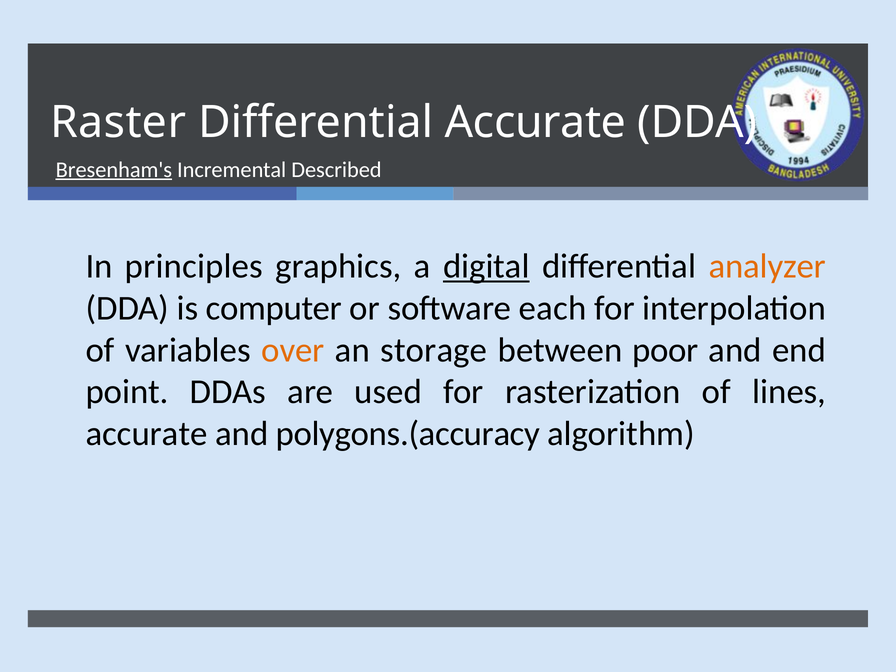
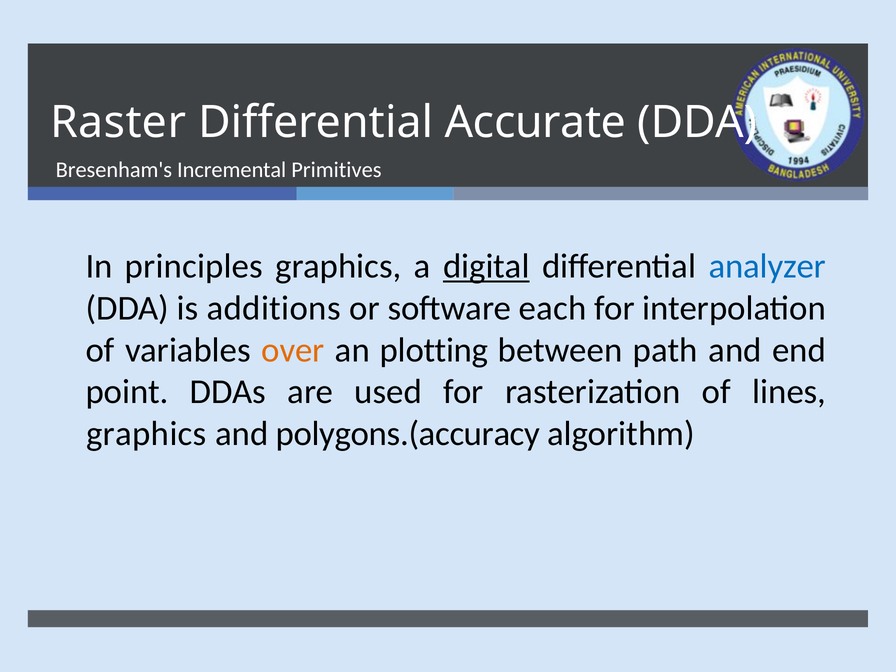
Bresenham's underline: present -> none
Described: Described -> Primitives
analyzer colour: orange -> blue
computer: computer -> additions
storage: storage -> plotting
poor: poor -> path
accurate at (147, 434): accurate -> graphics
